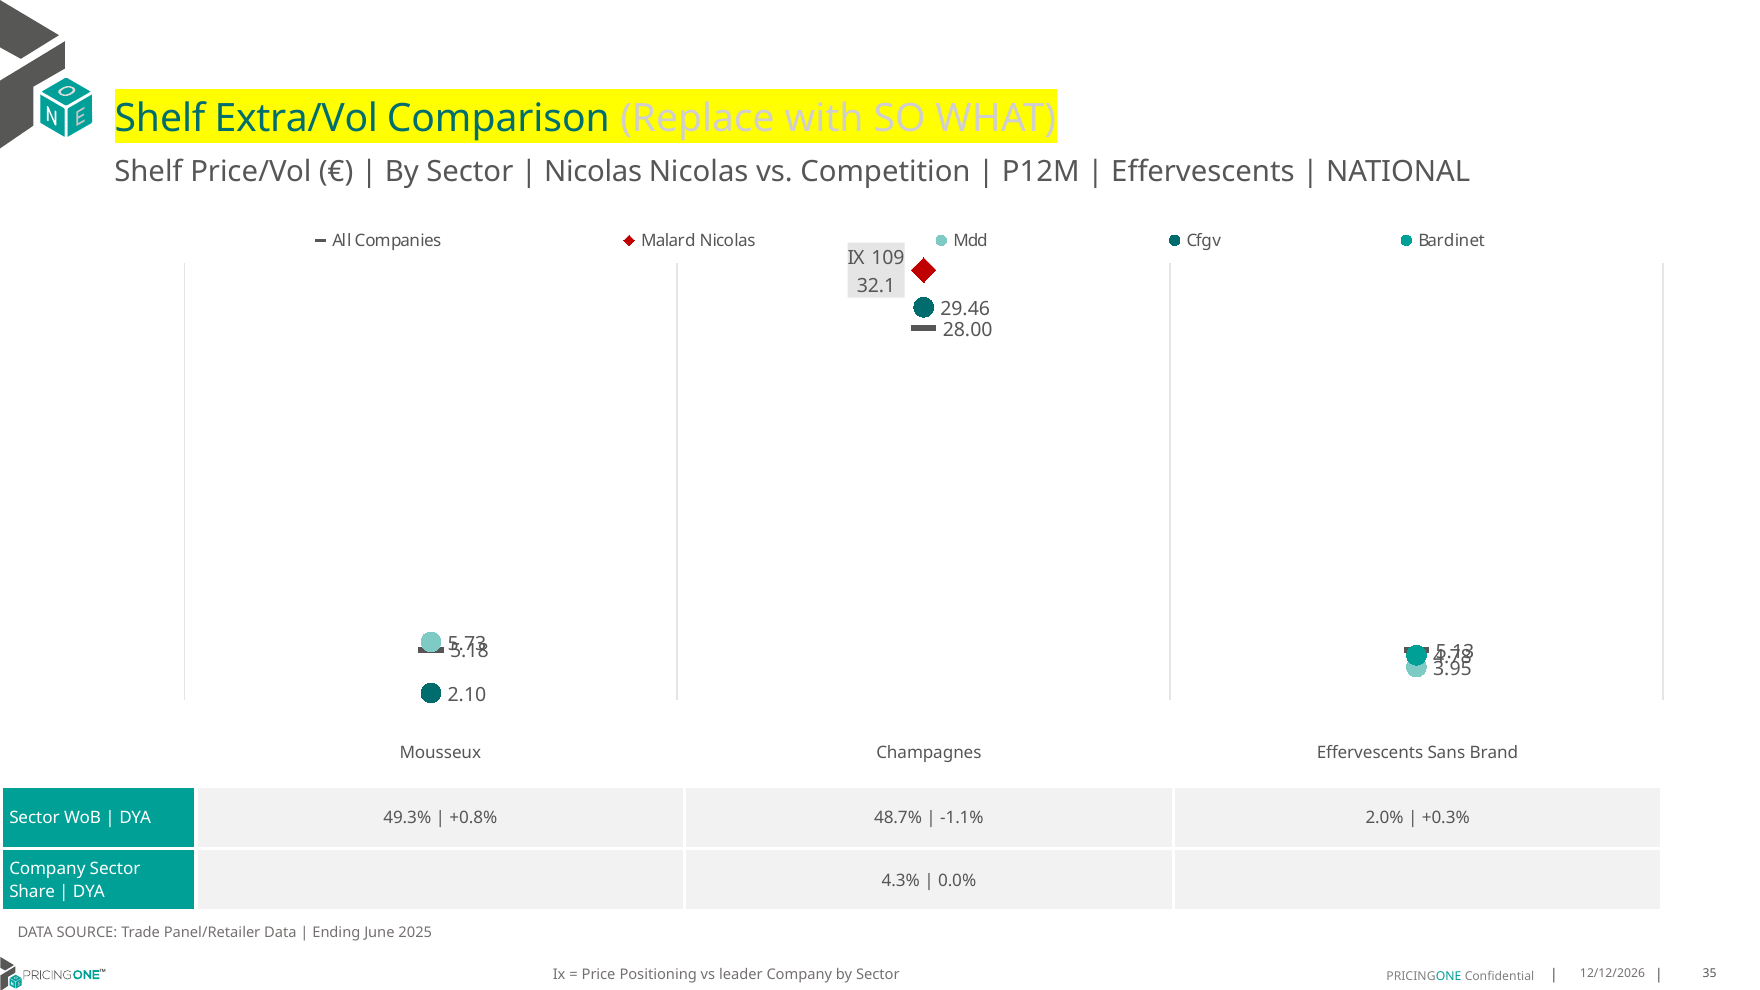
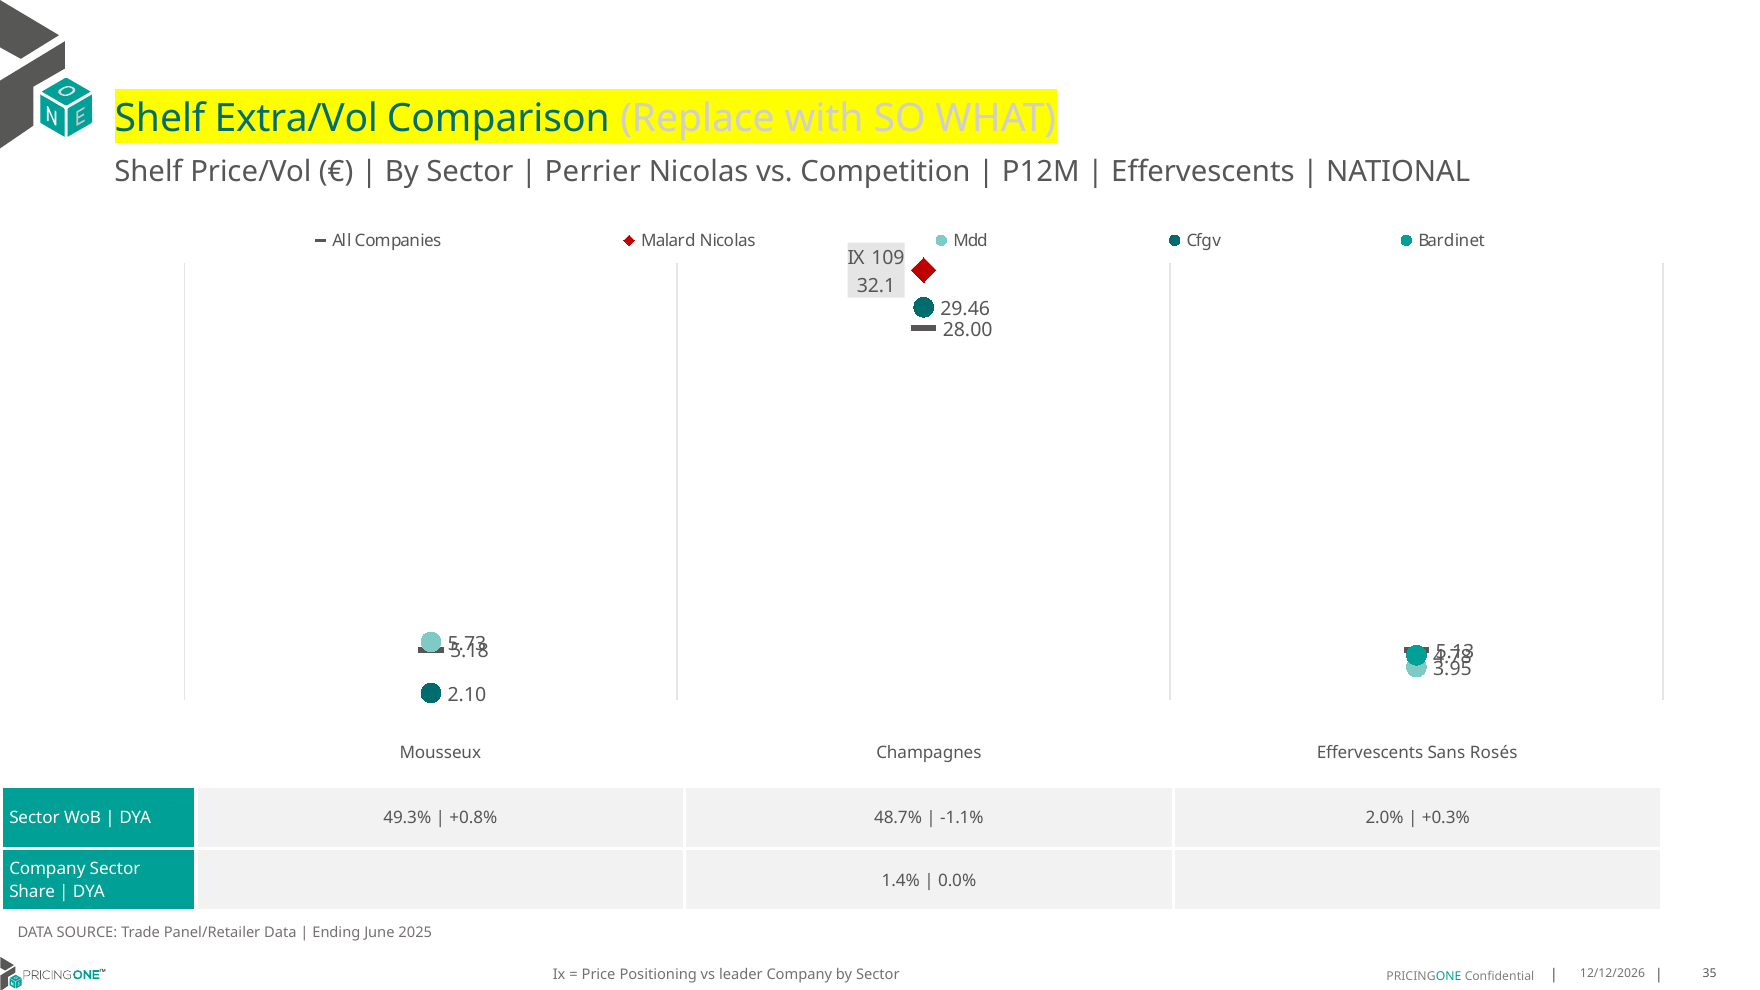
Nicolas at (593, 172): Nicolas -> Perrier
Brand: Brand -> Rosés
4.3%: 4.3% -> 1.4%
